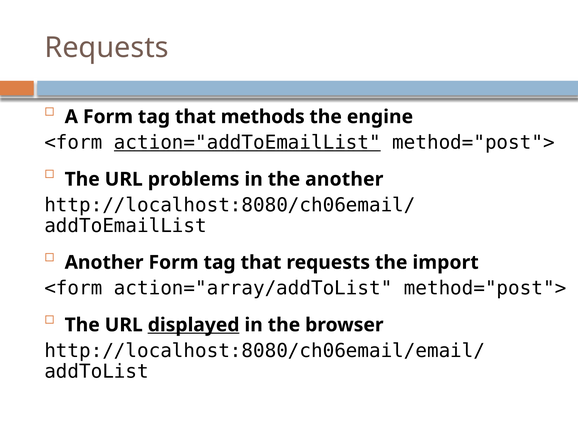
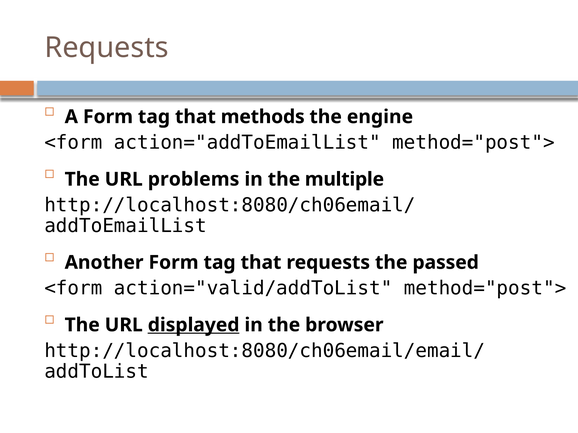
action="addToEmailList underline: present -> none
the another: another -> multiple
import: import -> passed
action="array/addToList: action="array/addToList -> action="valid/addToList
